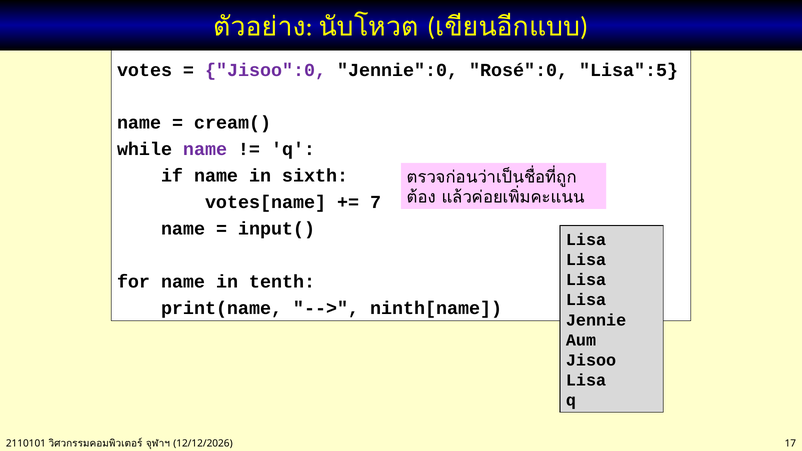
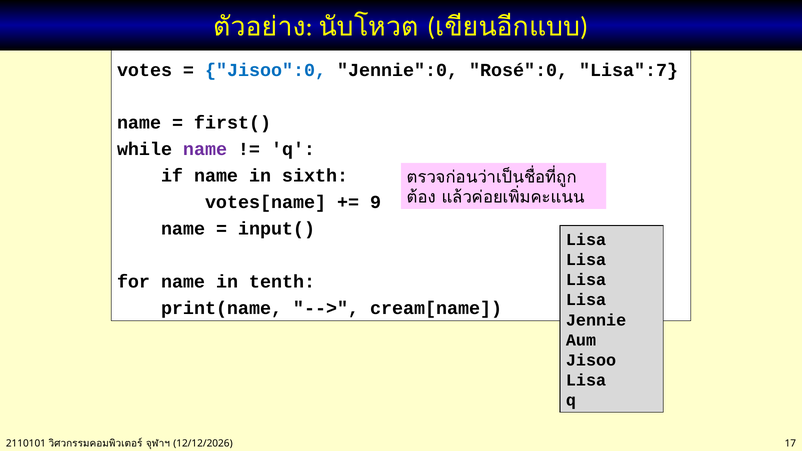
Jisoo":0 colour: purple -> blue
Lisa":5: Lisa":5 -> Lisa":7
cream(: cream( -> first(
7: 7 -> 9
ninth[name: ninth[name -> cream[name
